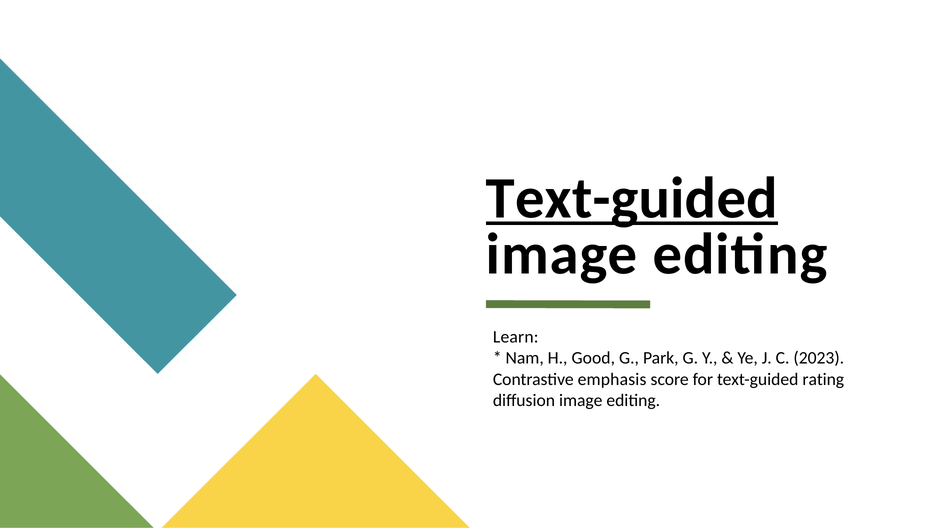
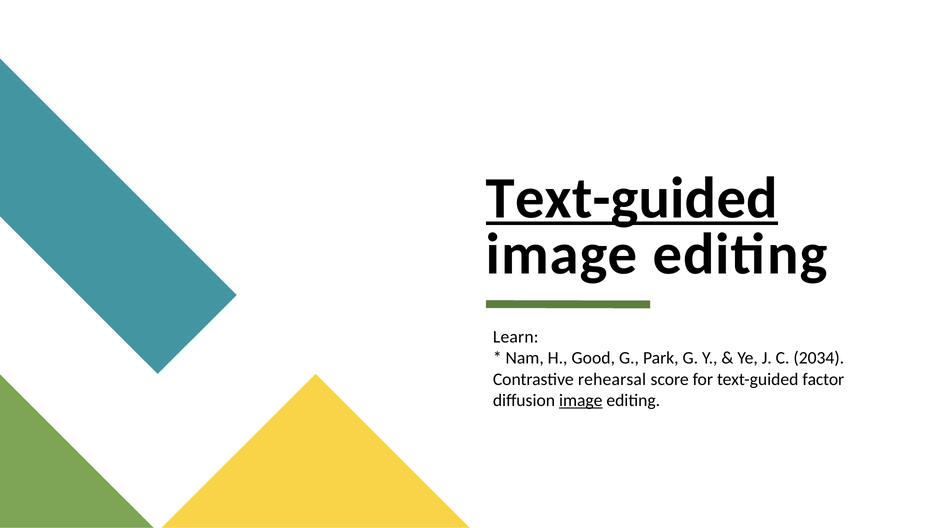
2023: 2023 -> 2034
emphasis: emphasis -> rehearsal
rating: rating -> factor
image at (581, 401) underline: none -> present
